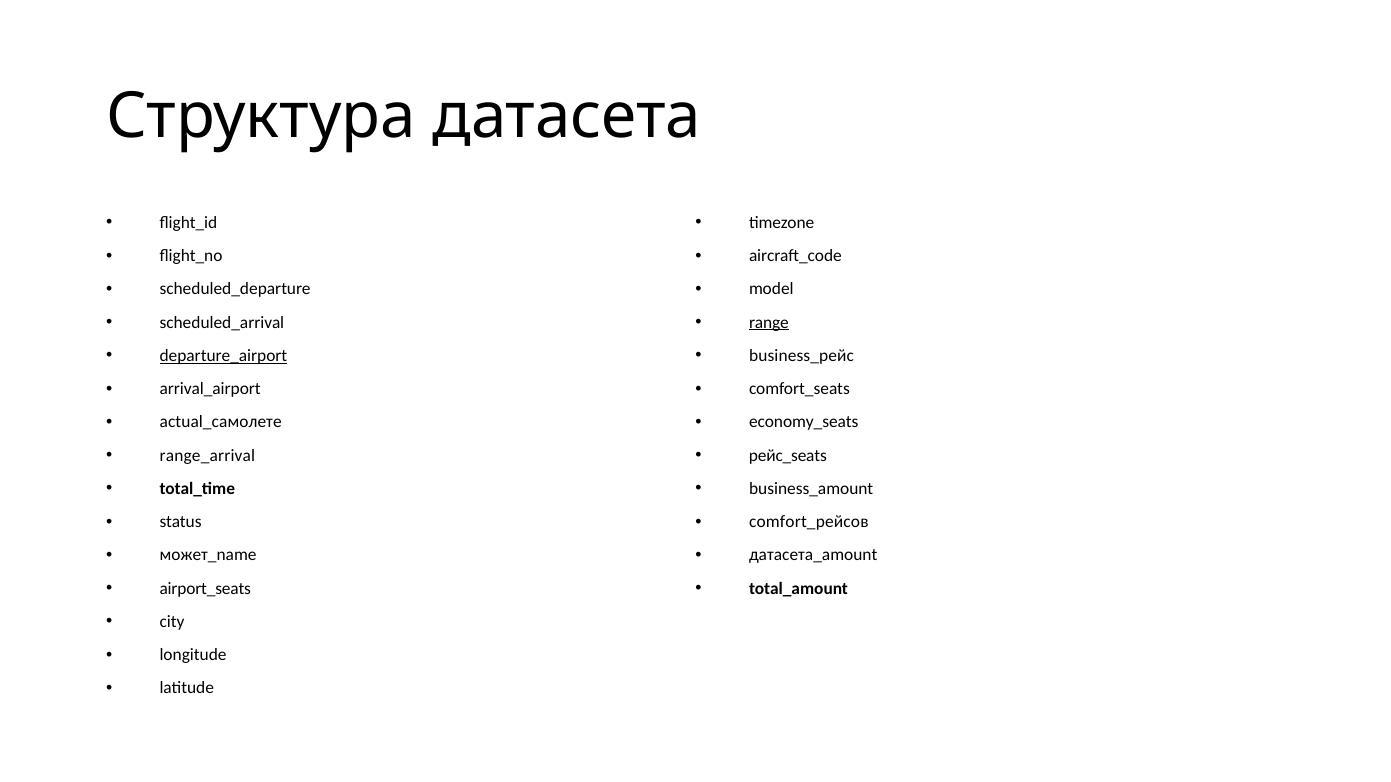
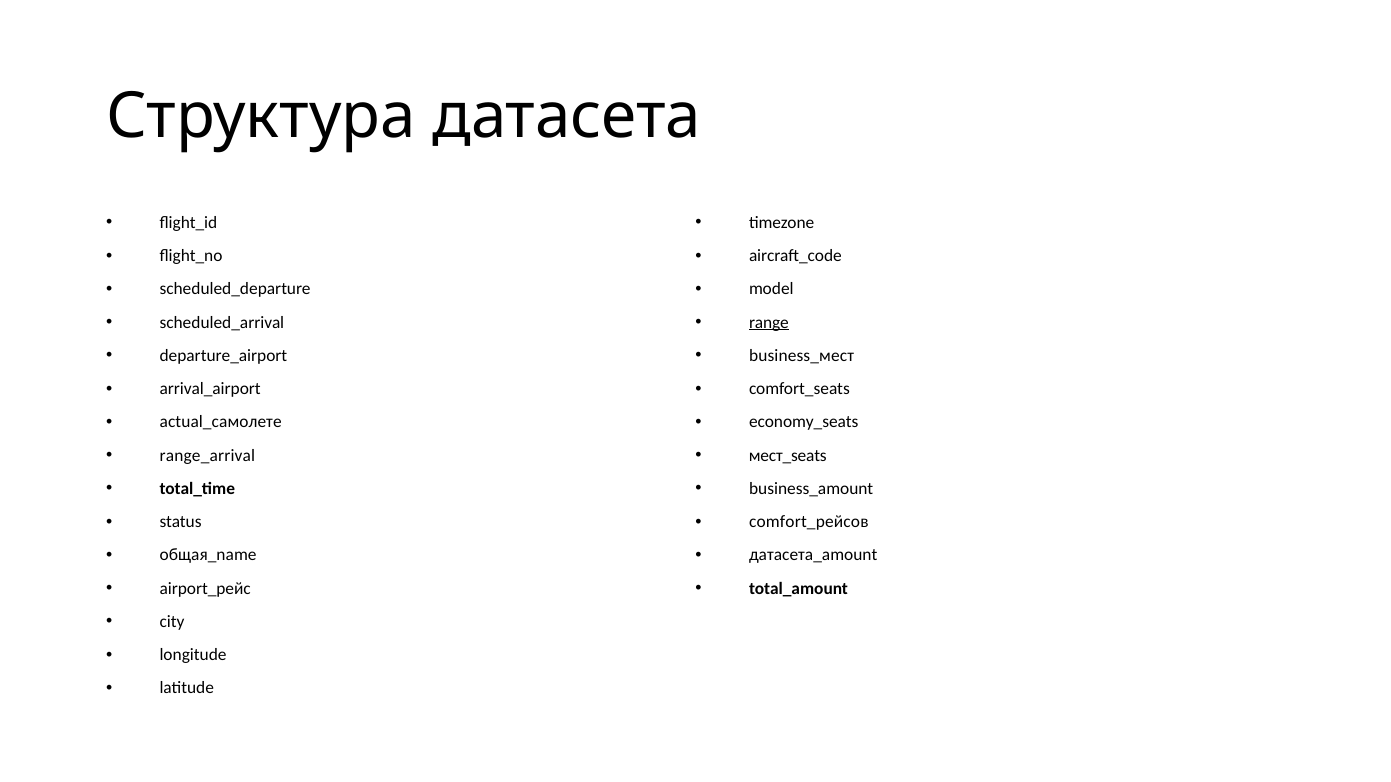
departure_airport underline: present -> none
business_рейс: business_рейс -> business_мест
рейс_seats: рейс_seats -> мест_seats
может_name: может_name -> общая_name
airport_seats: airport_seats -> airport_рейс
